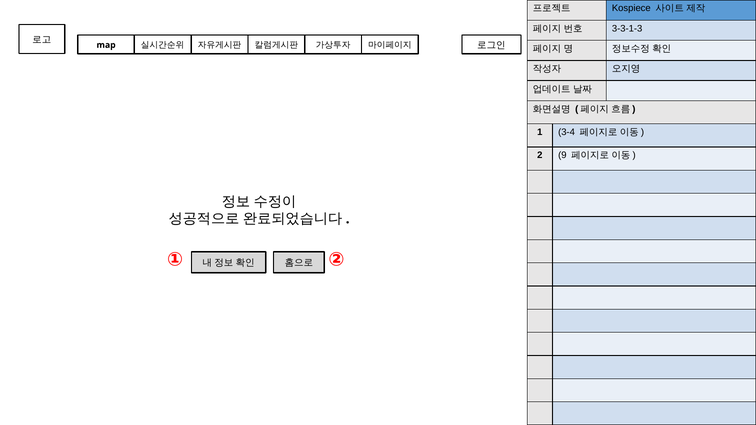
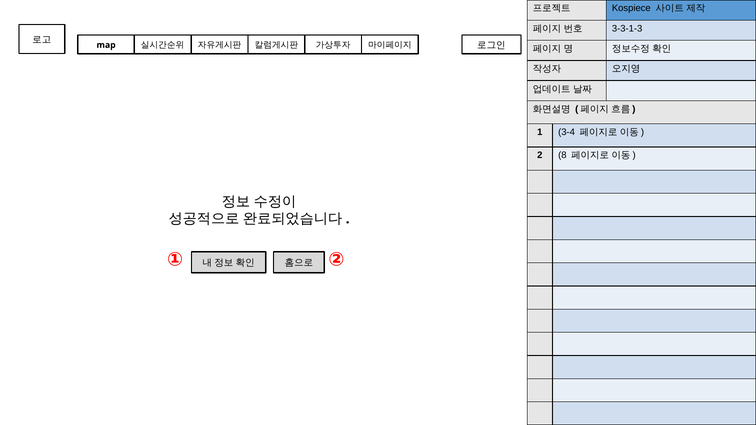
9: 9 -> 8
